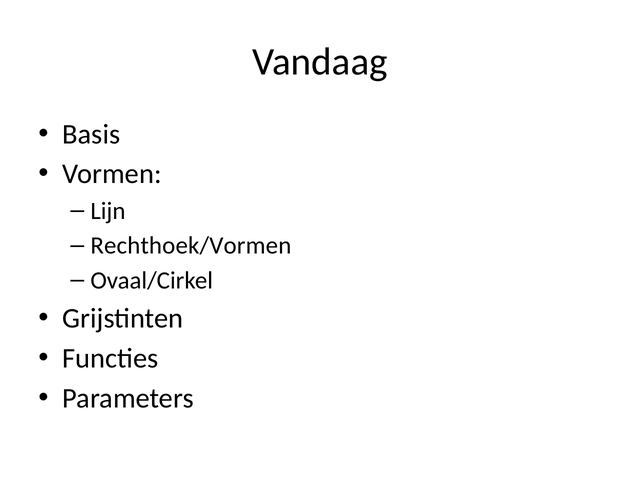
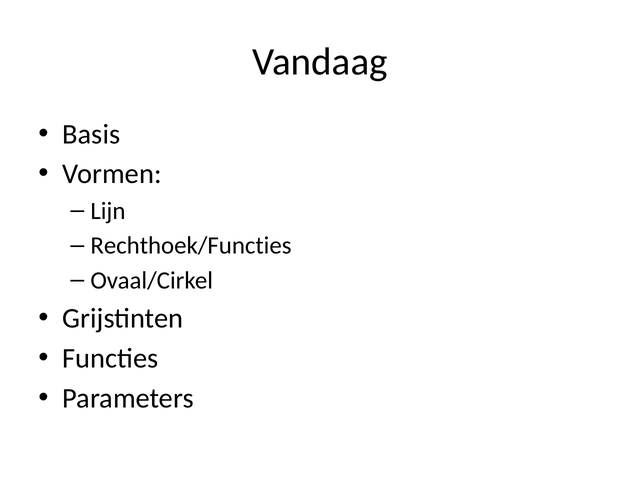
Rechthoek/Vormen: Rechthoek/Vormen -> Rechthoek/Functies
